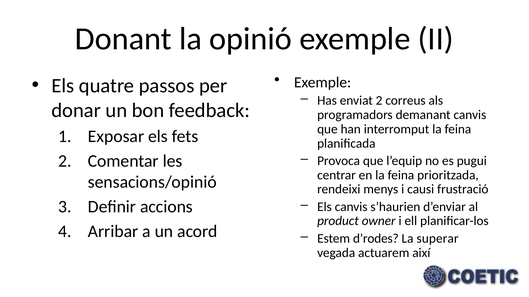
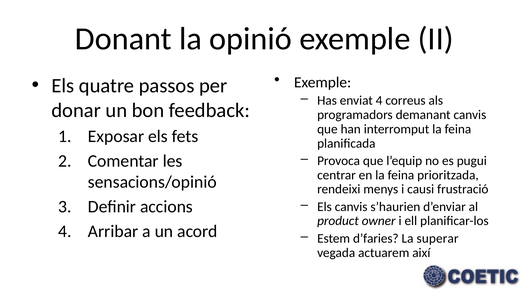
enviat 2: 2 -> 4
d’rodes: d’rodes -> d’faries
